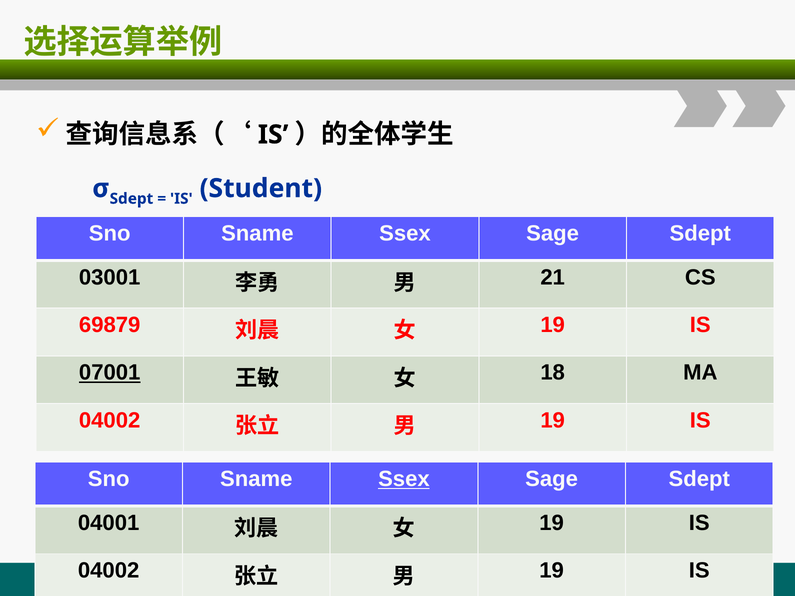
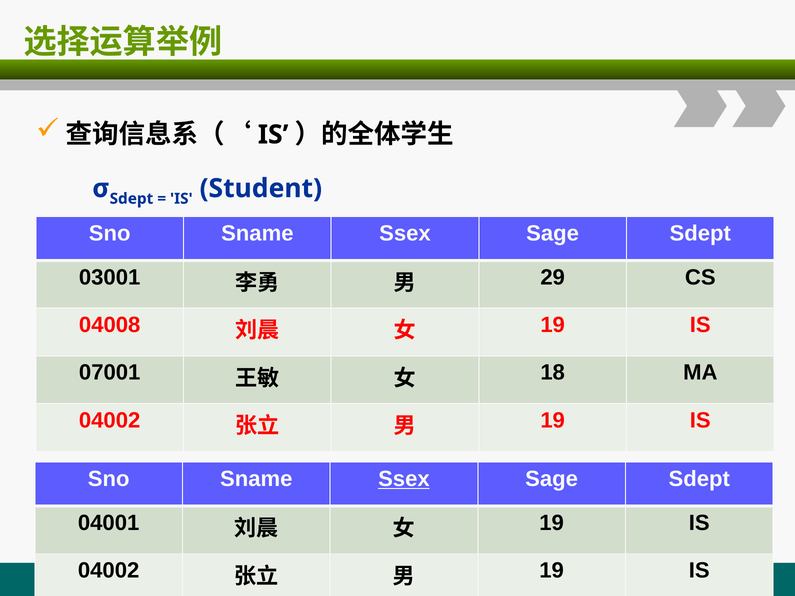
21: 21 -> 29
69879: 69879 -> 04008
07001 underline: present -> none
